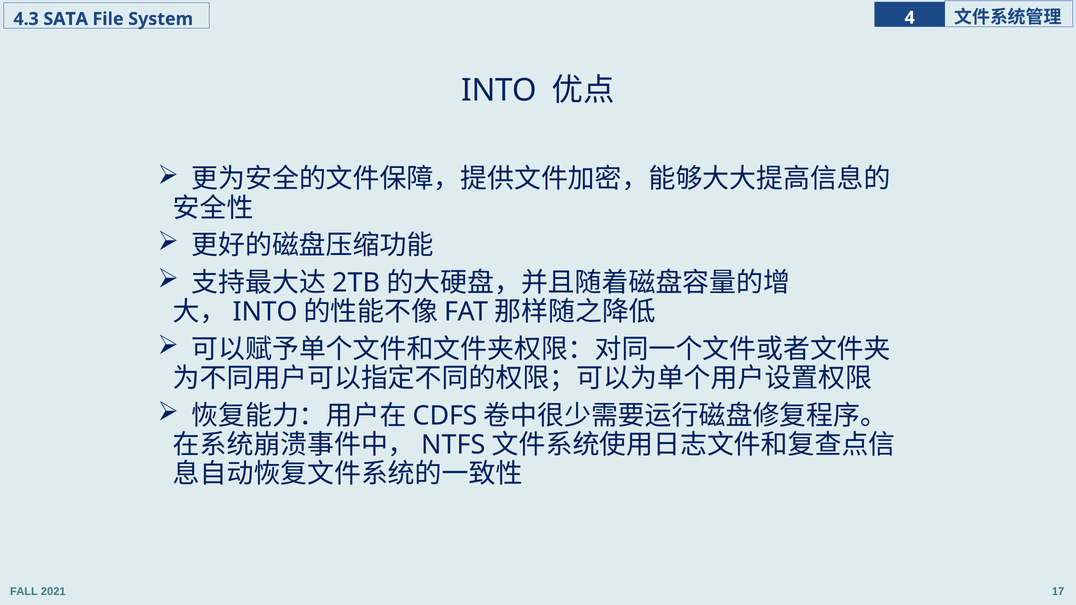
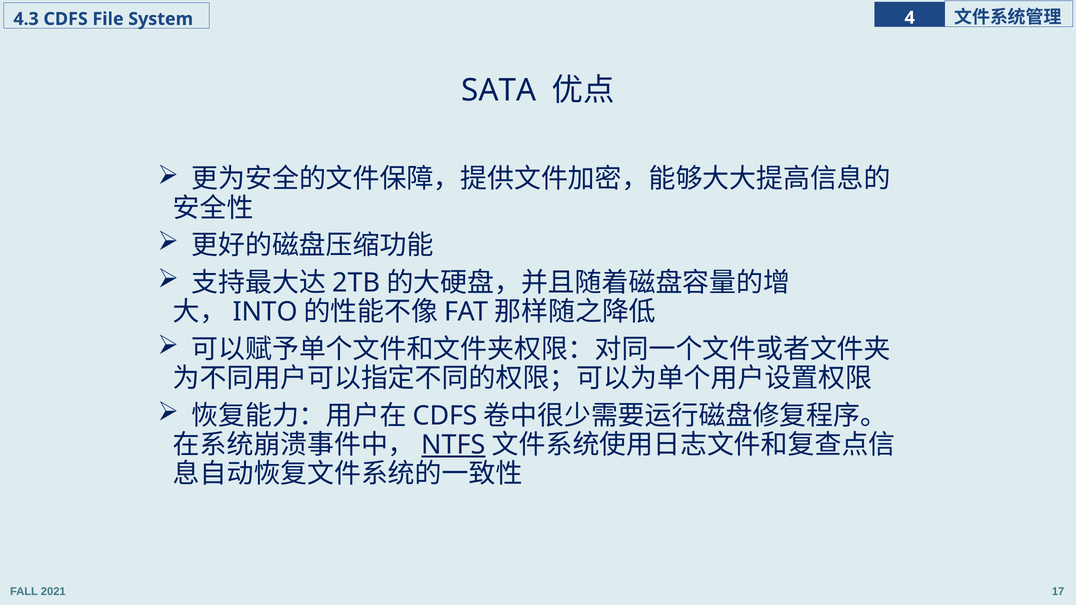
SATA at (66, 19): SATA -> CDFS
INTO at (499, 91): INTO -> SATA
NTFS underline: none -> present
